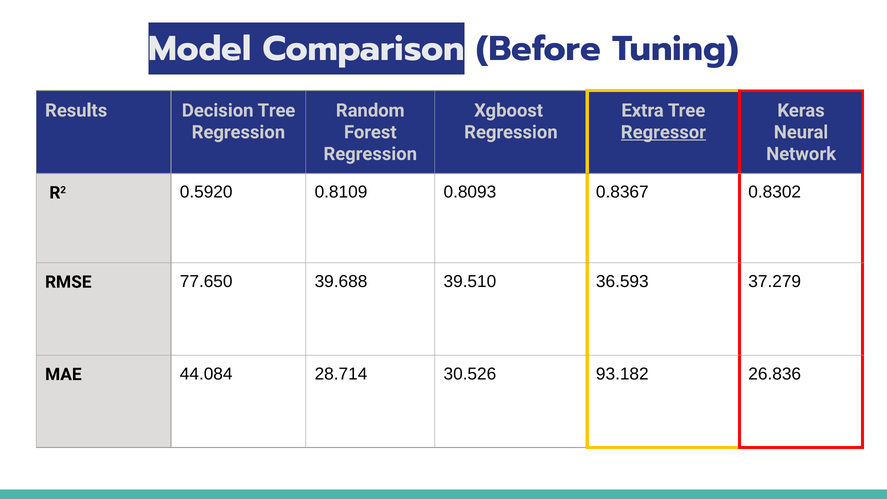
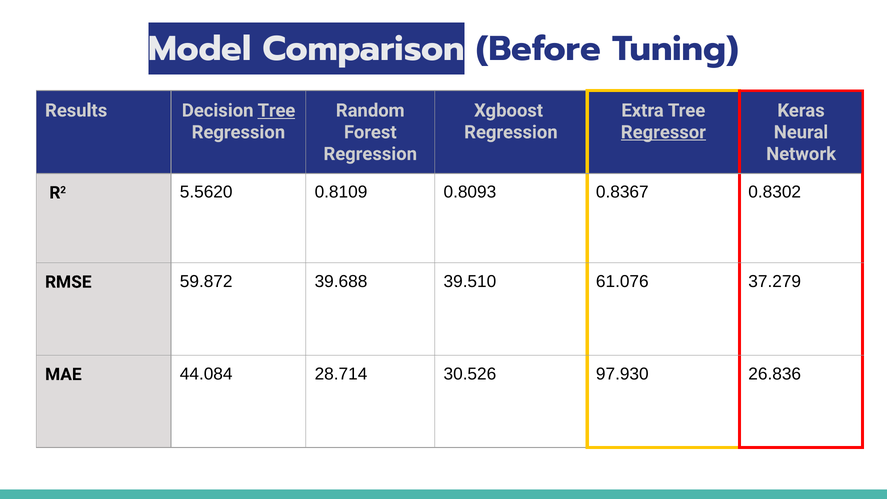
Tree at (276, 110) underline: none -> present
0.5920: 0.5920 -> 5.5620
77.650: 77.650 -> 59.872
36.593: 36.593 -> 61.076
93.182: 93.182 -> 97.930
